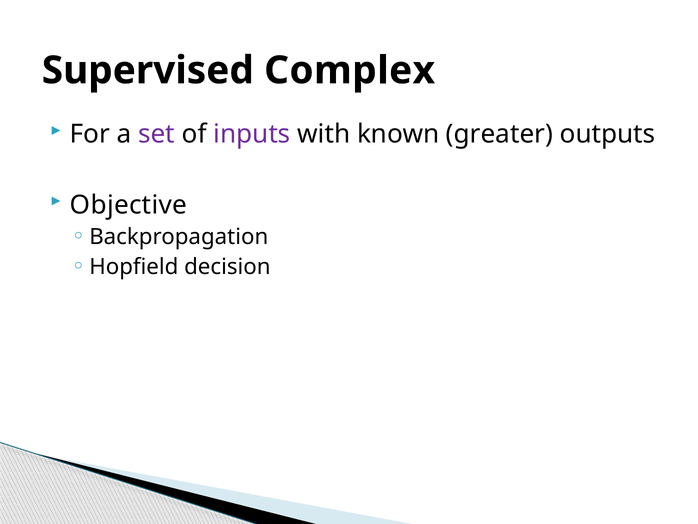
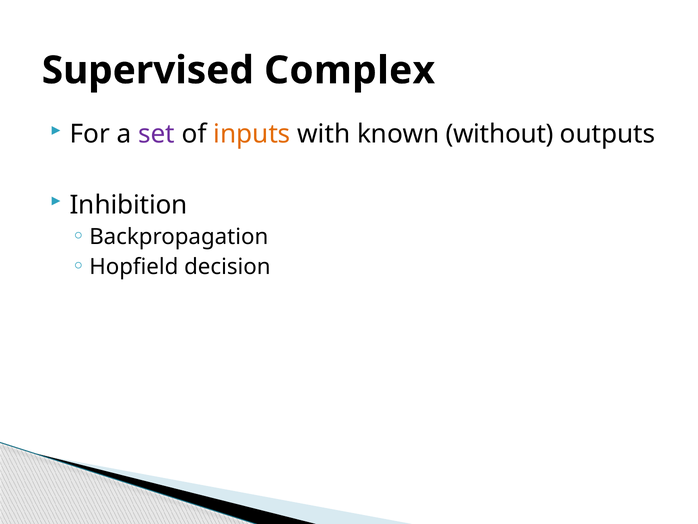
inputs colour: purple -> orange
greater: greater -> without
Objective: Objective -> Inhibition
